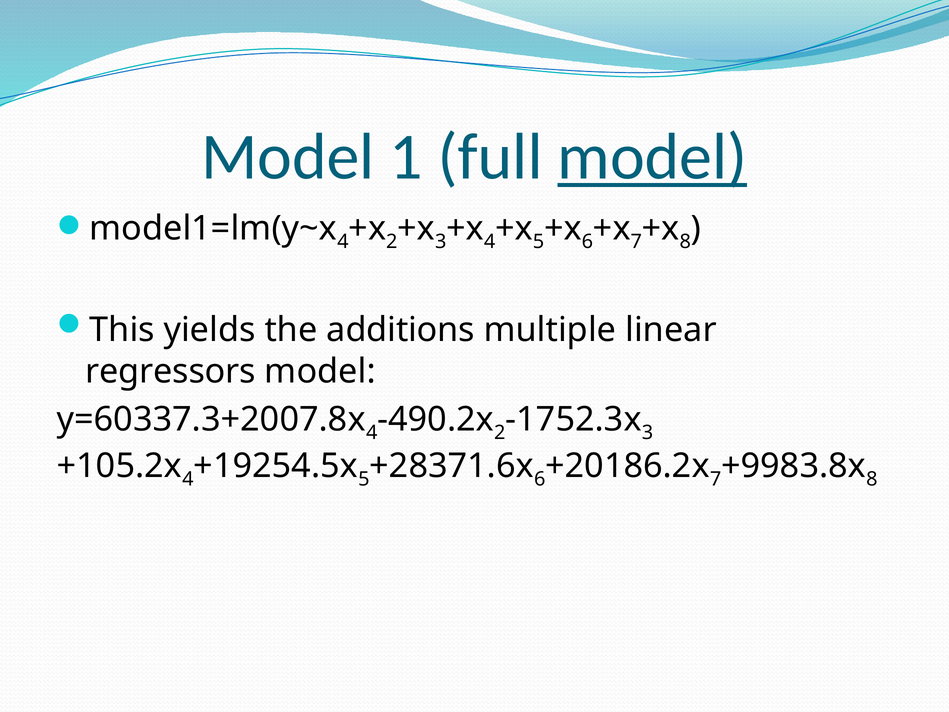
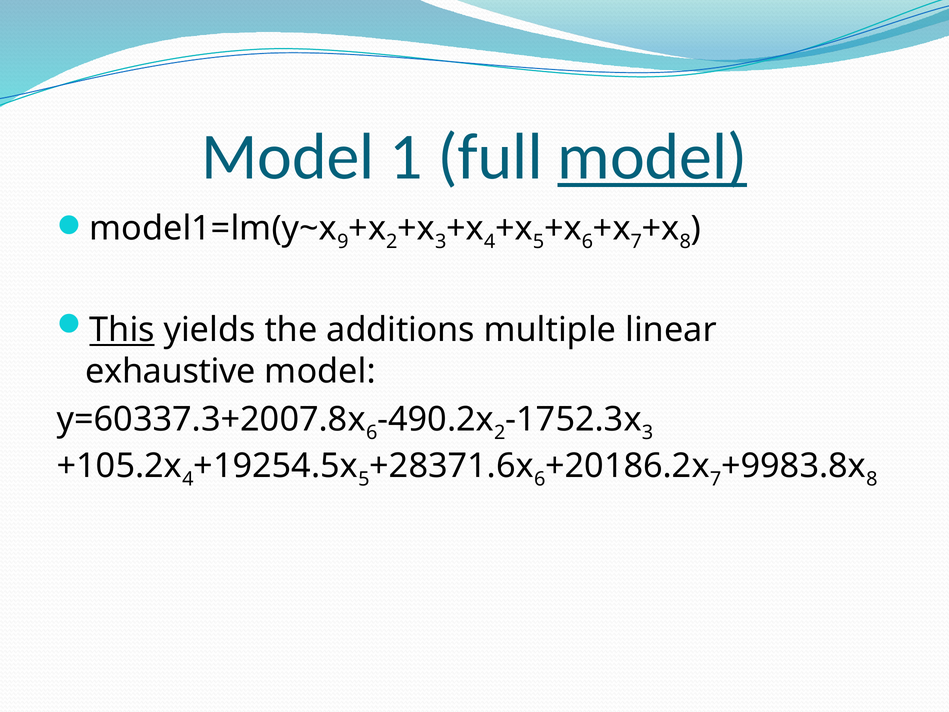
4 at (343, 242): 4 -> 9
This underline: none -> present
regressors: regressors -> exhaustive
4 at (372, 432): 4 -> 6
